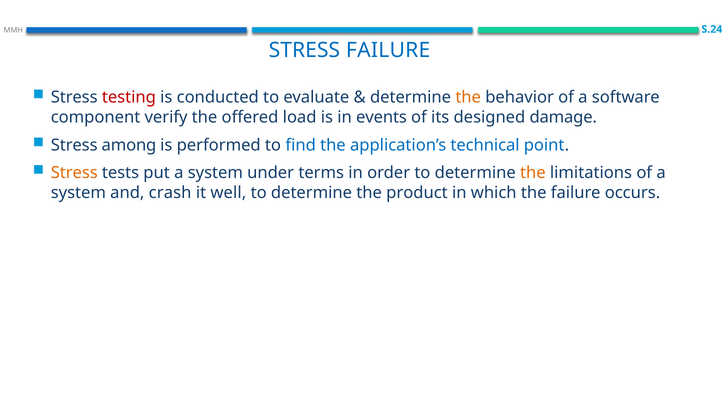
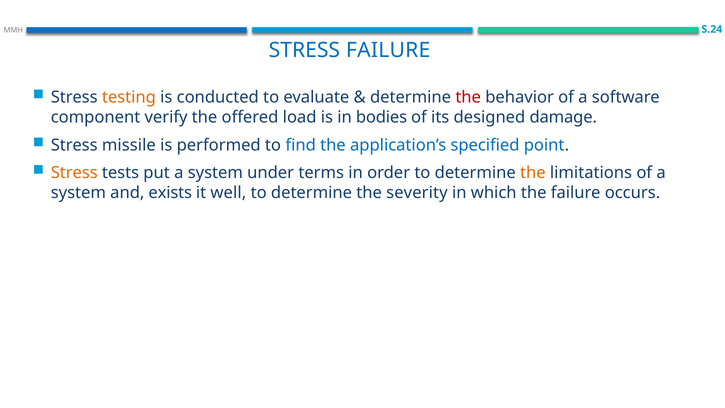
testing colour: red -> orange
the at (468, 97) colour: orange -> red
events: events -> bodies
among: among -> missile
technical: technical -> specified
crash: crash -> exists
product: product -> severity
